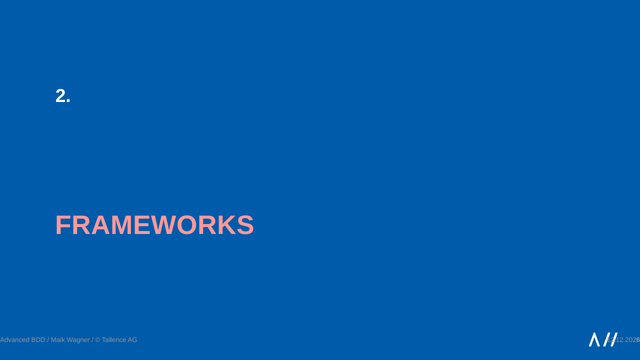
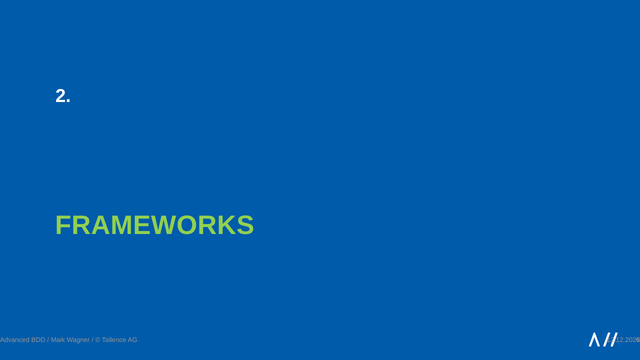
FRAMEWORKS colour: pink -> light green
